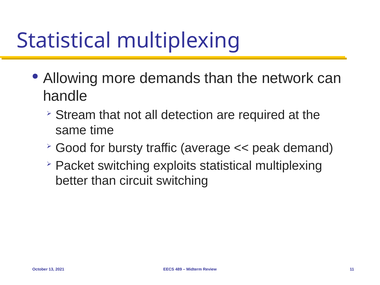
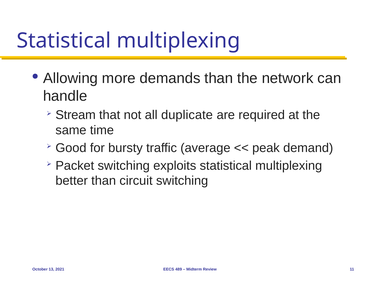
detection: detection -> duplicate
